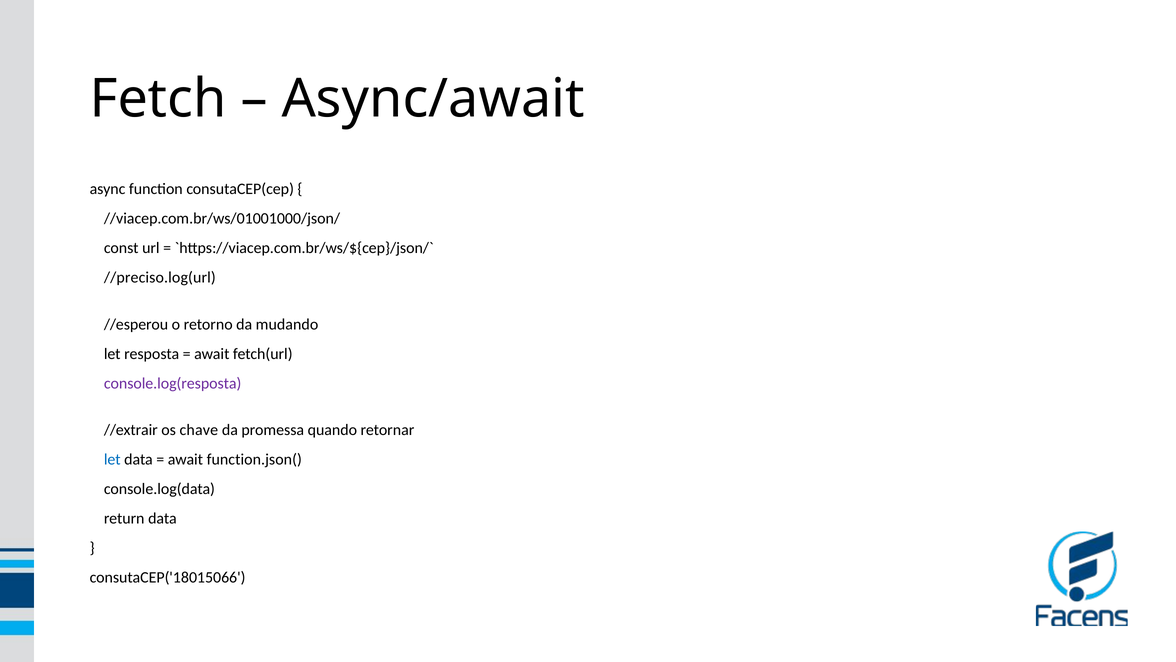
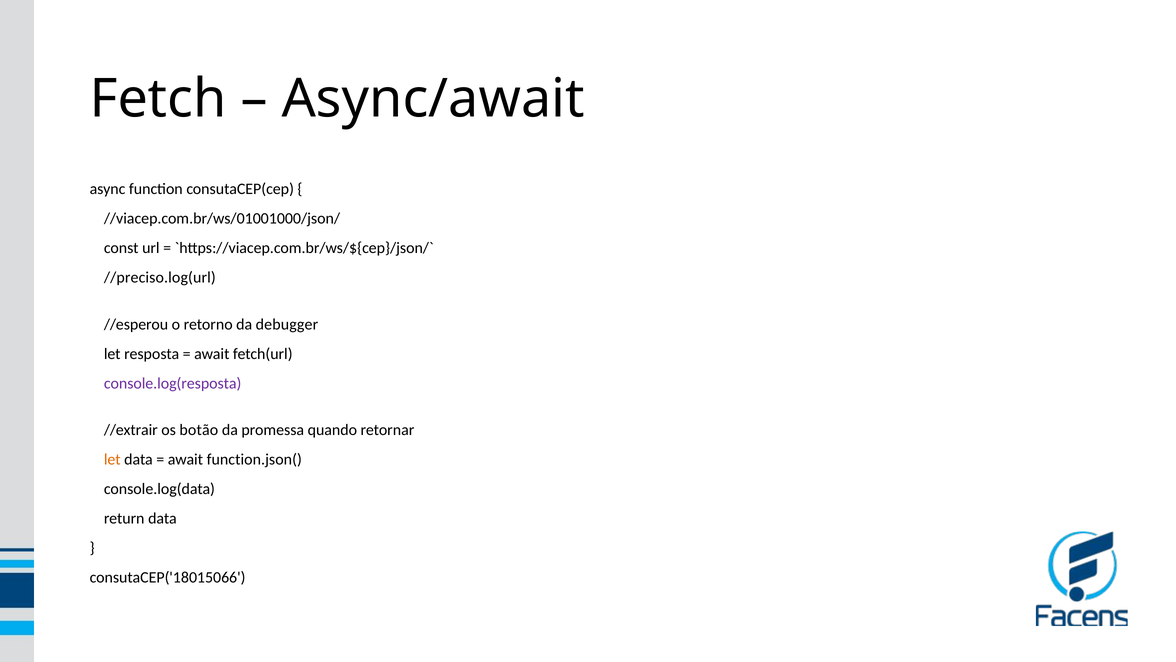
mudando: mudando -> debugger
chave: chave -> botão
let at (112, 459) colour: blue -> orange
